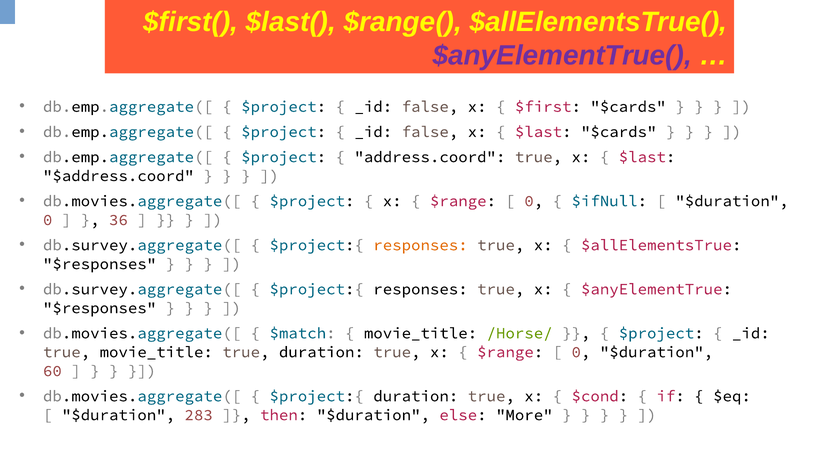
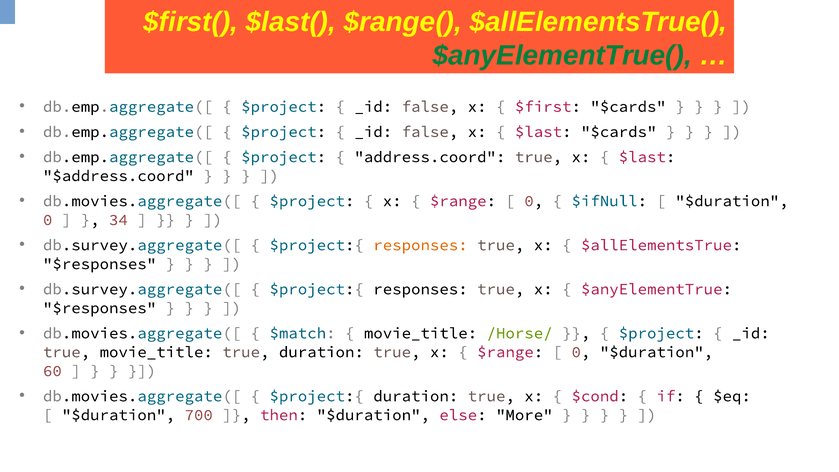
$anyElementTrue( colour: purple -> green
36: 36 -> 34
283: 283 -> 700
